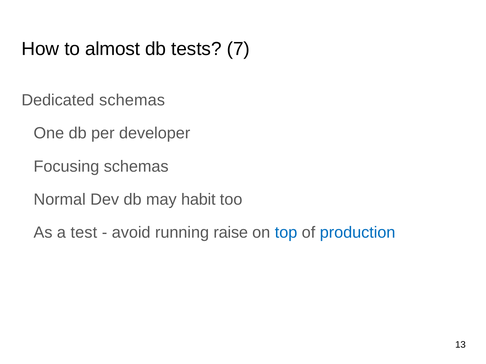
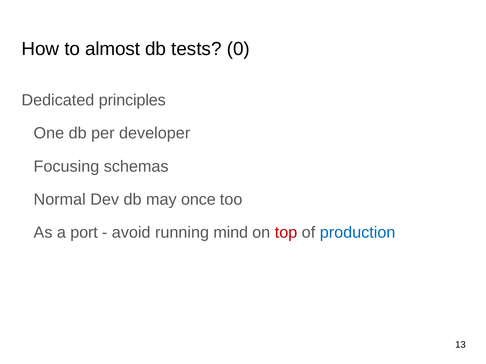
7: 7 -> 0
Dedicated schemas: schemas -> principles
habit: habit -> once
test: test -> port
raise: raise -> mind
top colour: blue -> red
